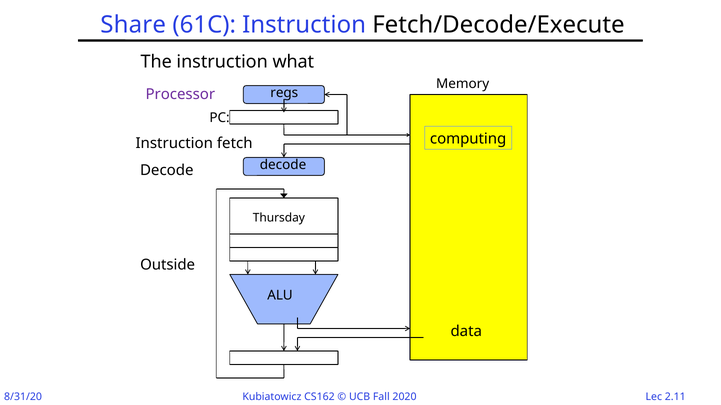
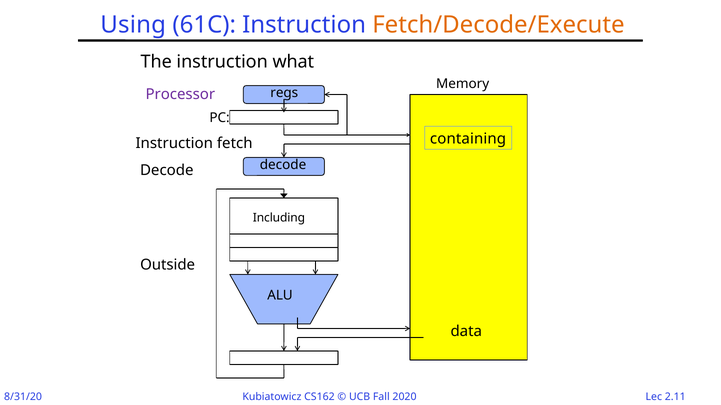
Share: Share -> Using
Fetch/Decode/Execute colour: black -> orange
computing: computing -> containing
Thursday: Thursday -> Including
